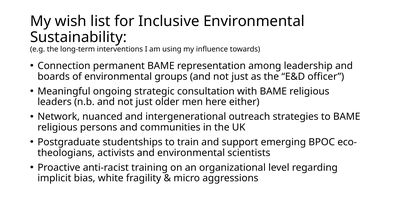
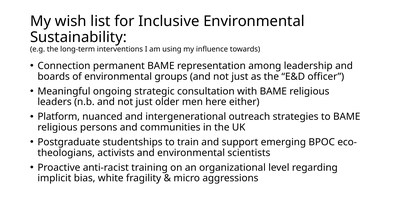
Network: Network -> Platform
